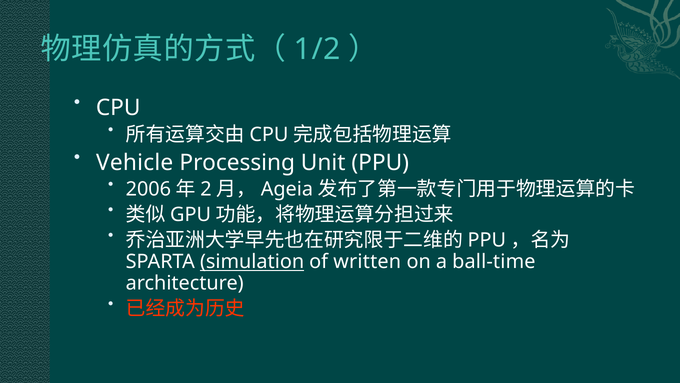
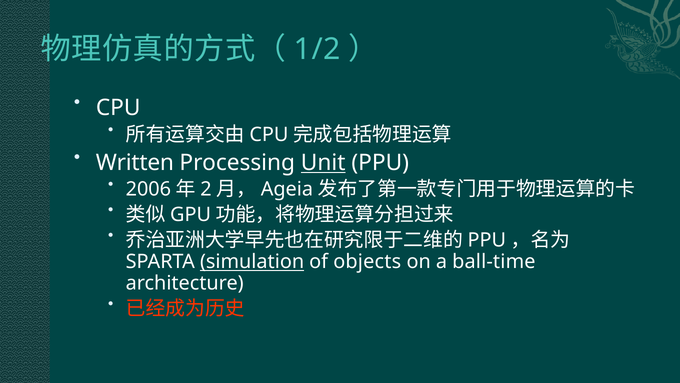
Vehicle: Vehicle -> Written
Unit underline: none -> present
written: written -> objects
